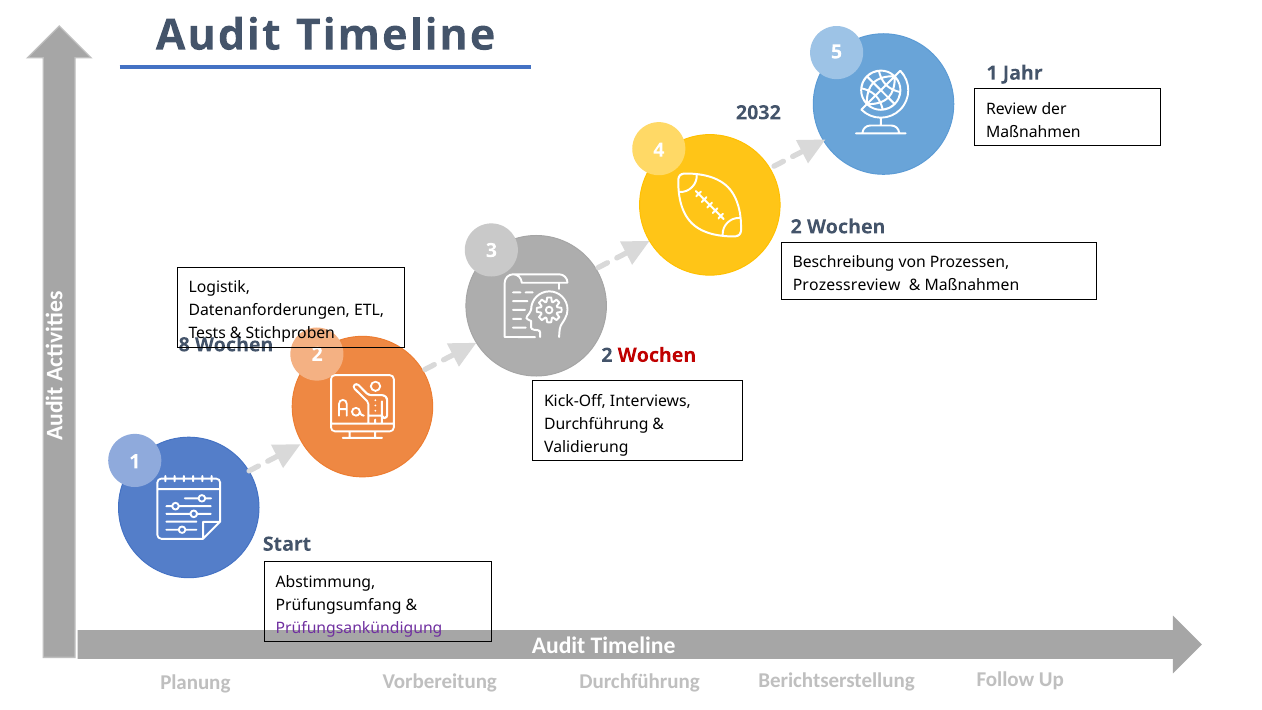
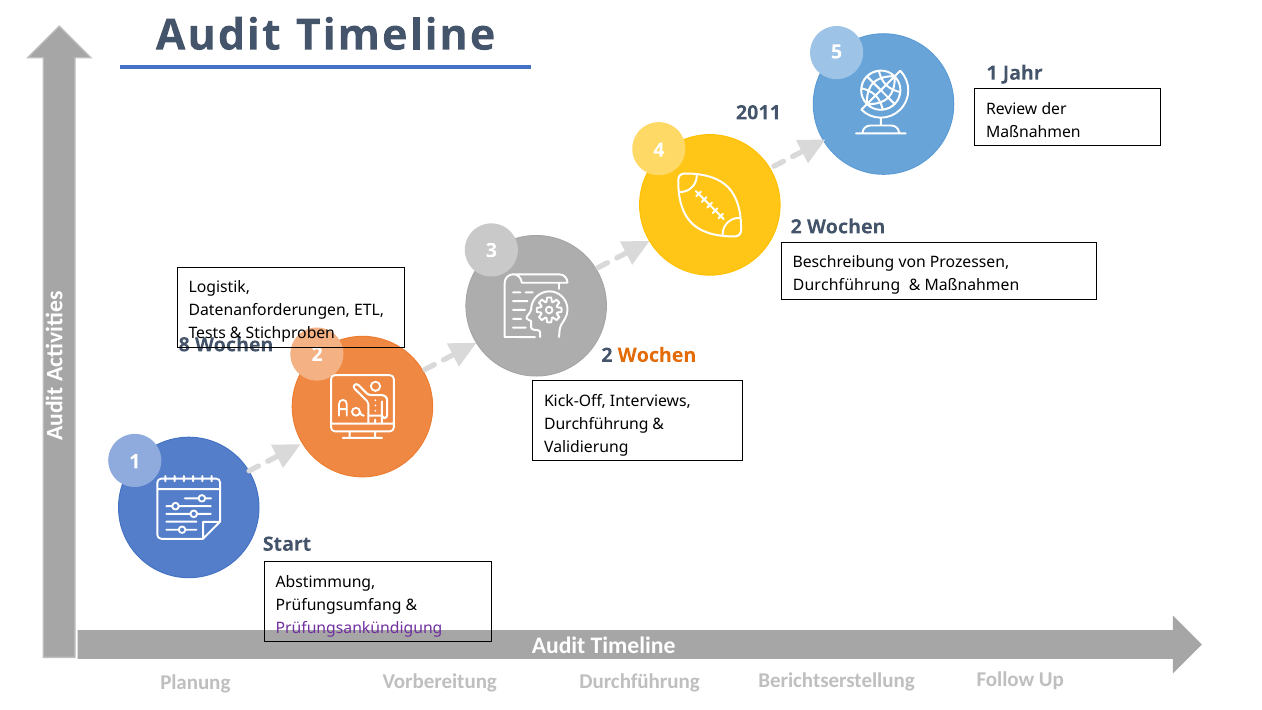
2032: 2032 -> 2011
Prozessreview at (847, 285): Prozessreview -> Durchführung
Wochen at (657, 355) colour: red -> orange
